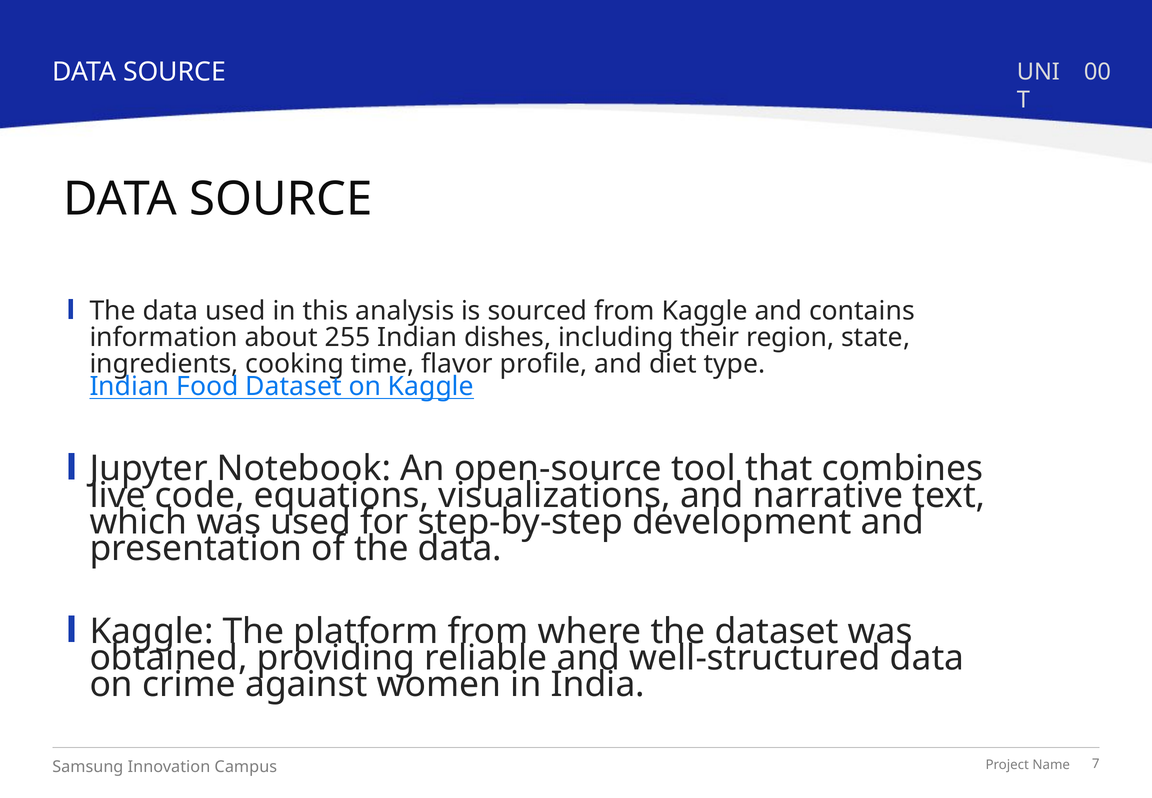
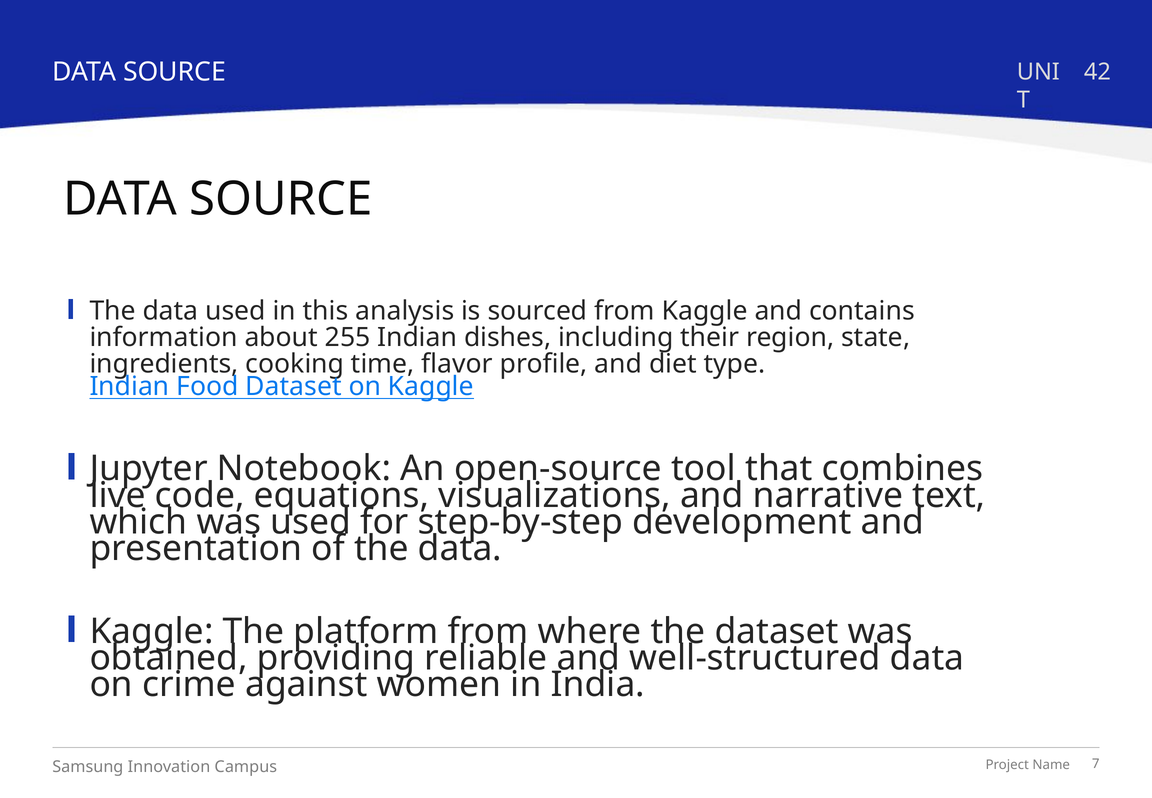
00: 00 -> 42
